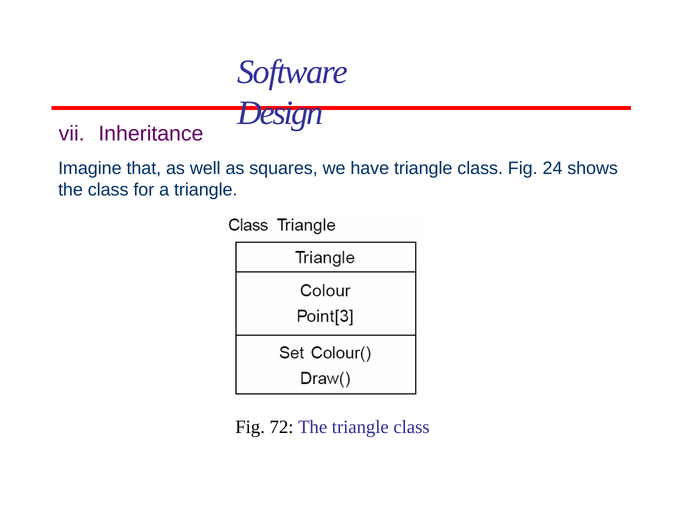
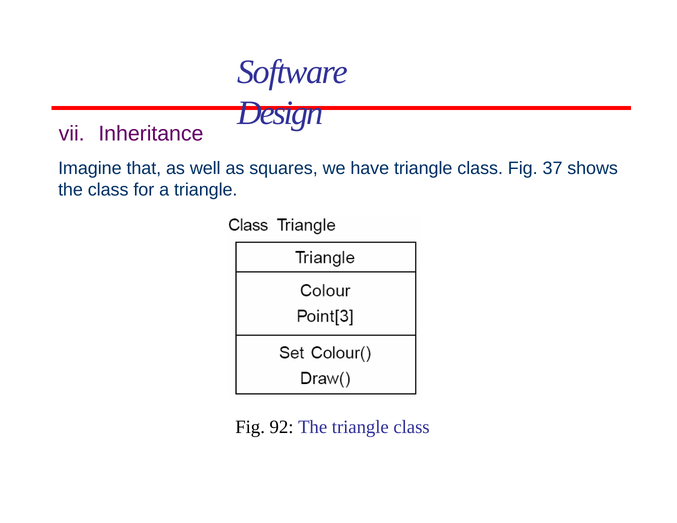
24: 24 -> 37
72: 72 -> 92
